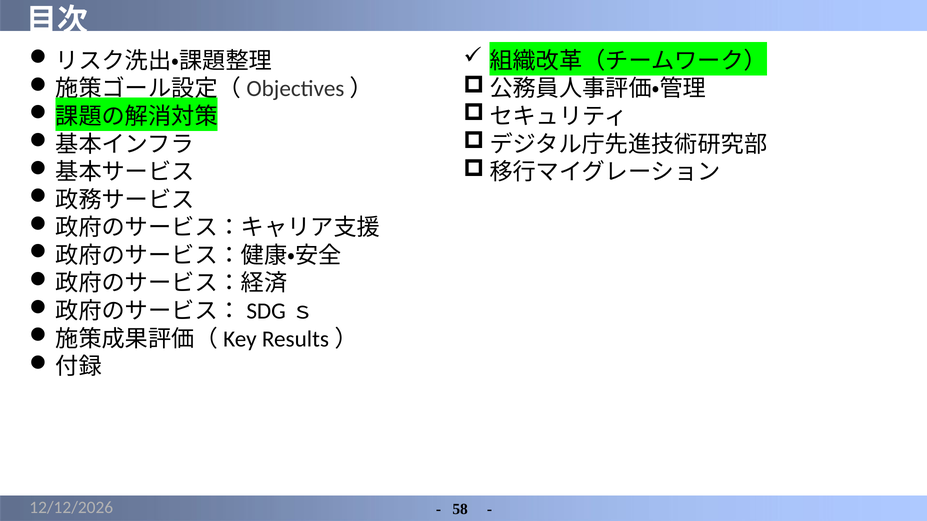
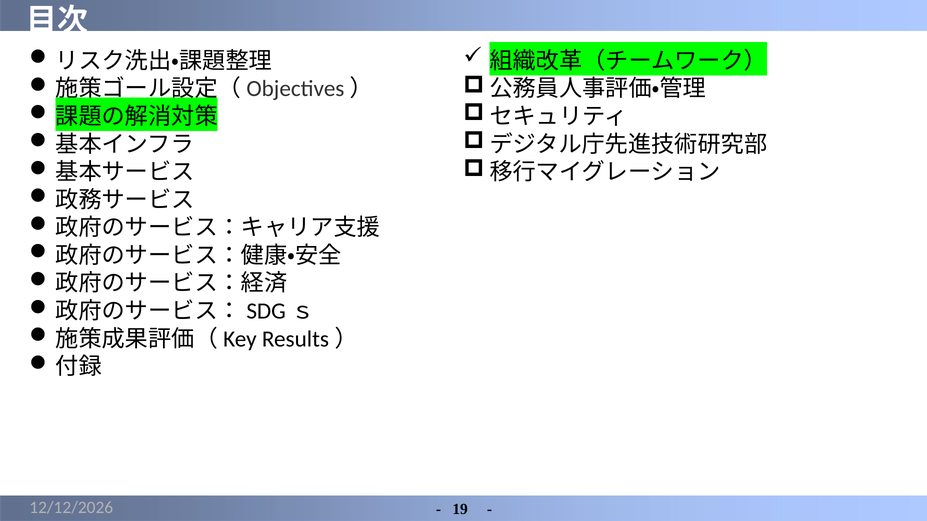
58: 58 -> 19
